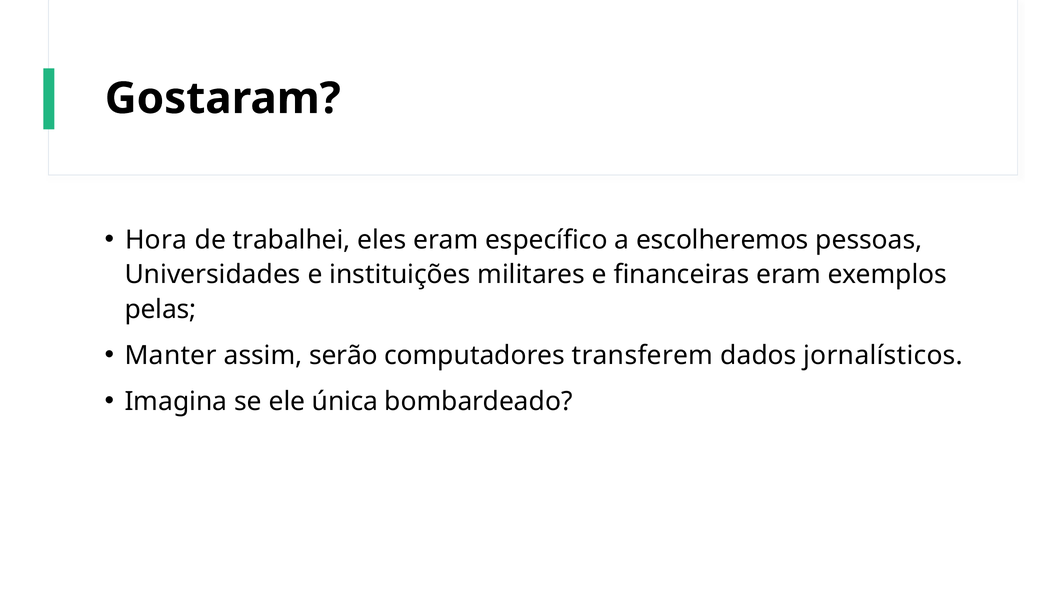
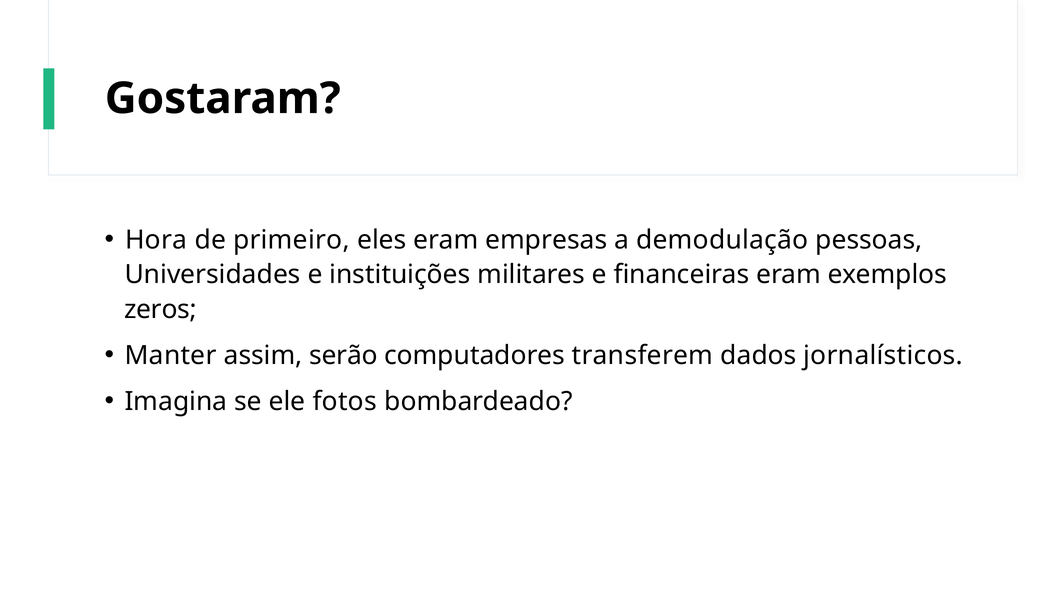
trabalhei: trabalhei -> primeiro
específico: específico -> empresas
escolheremos: escolheremos -> demodulação
pelas: pelas -> zeros
única: única -> fotos
